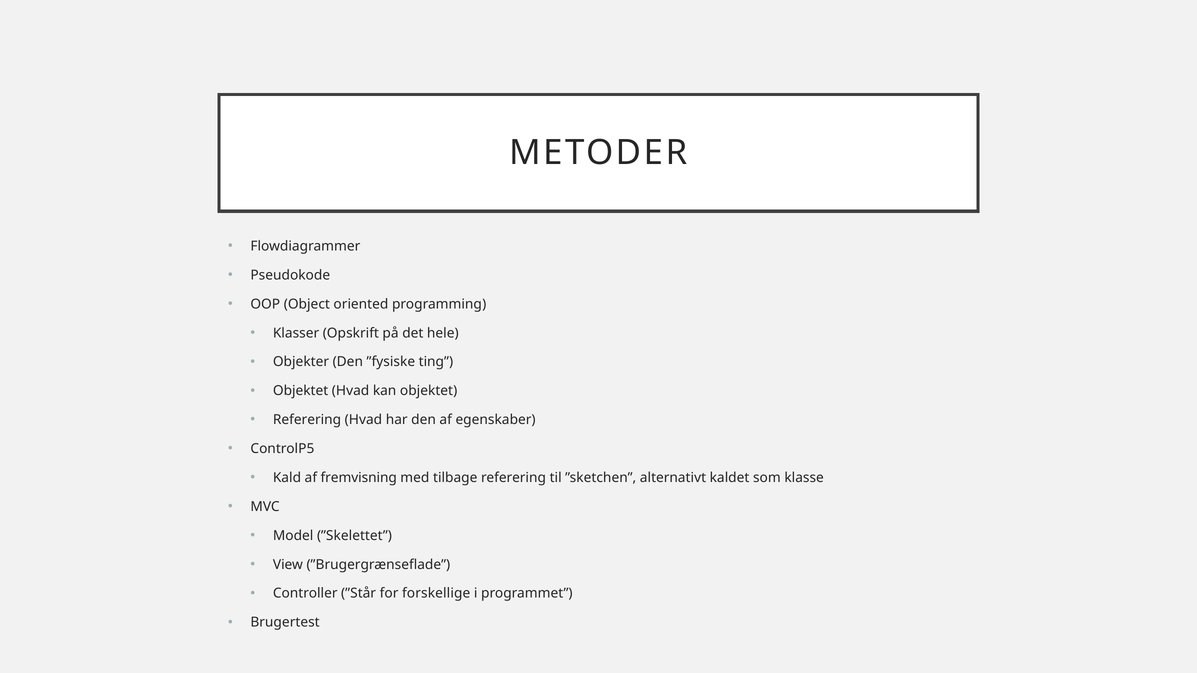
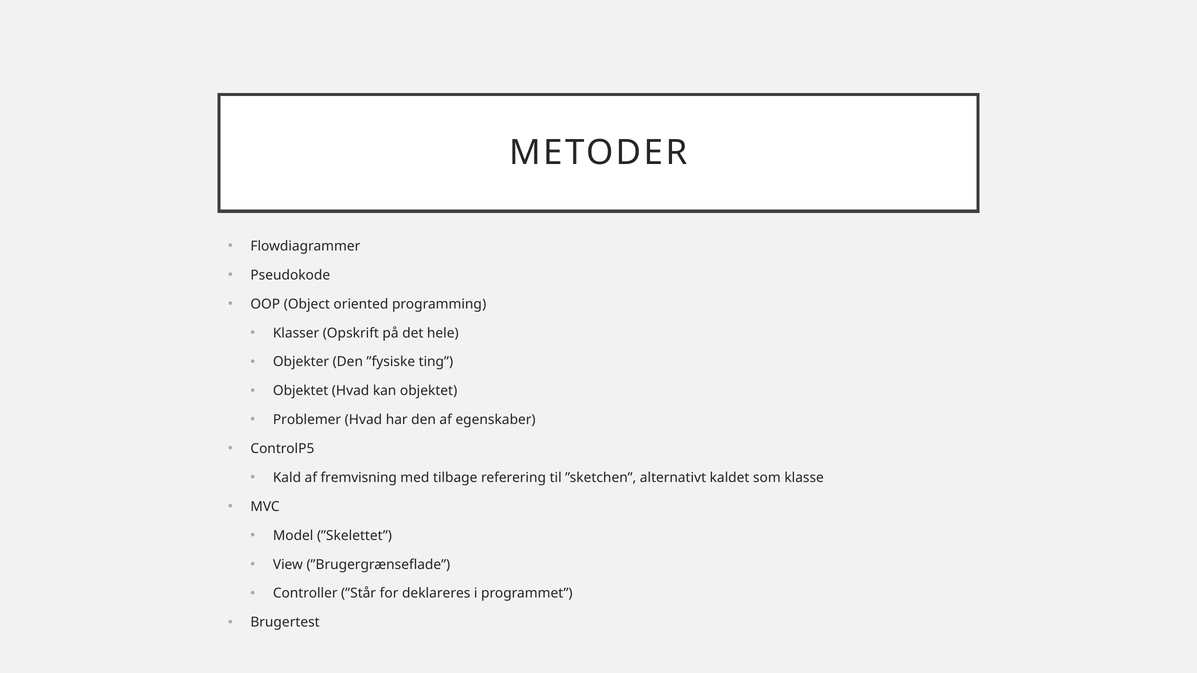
Referering at (307, 420): Referering -> Problemer
forskellige: forskellige -> deklareres
